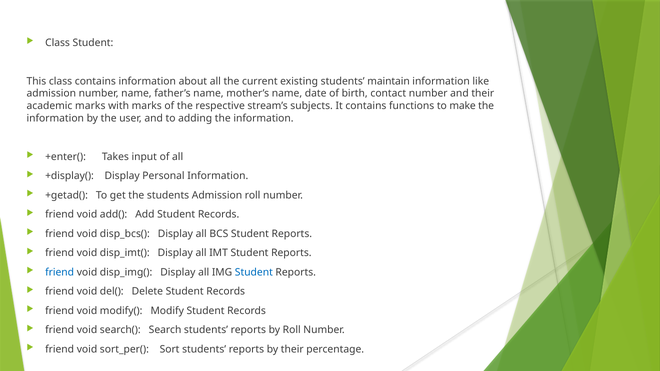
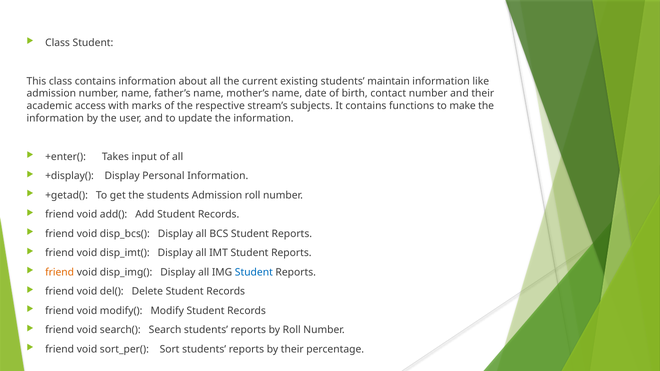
academic marks: marks -> access
adding: adding -> update
friend at (60, 272) colour: blue -> orange
